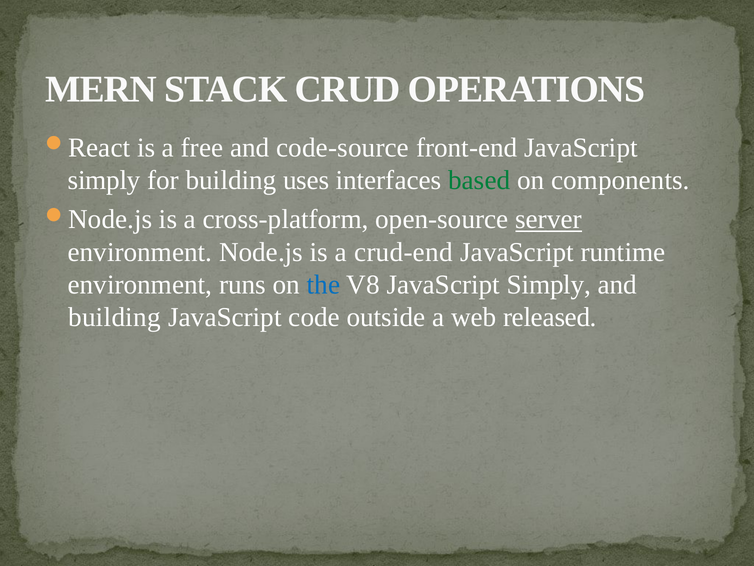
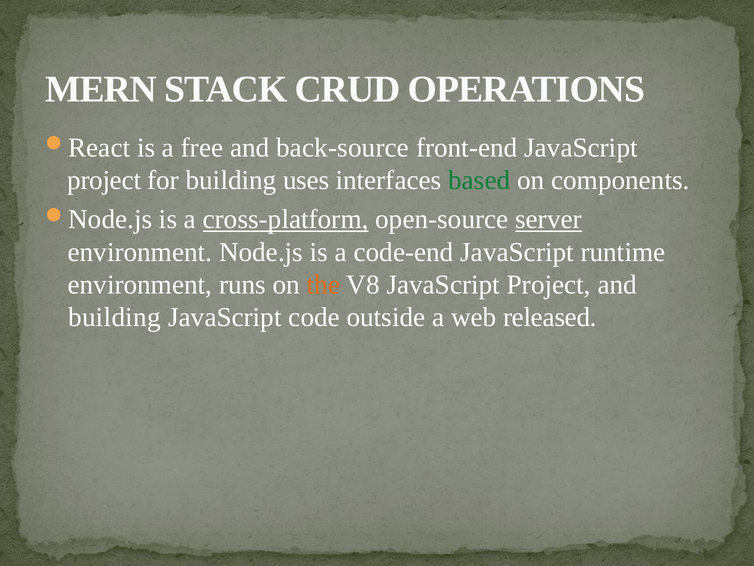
code-source: code-source -> back-source
simply at (104, 180): simply -> project
cross-platform underline: none -> present
crud-end: crud-end -> code-end
the colour: blue -> orange
V8 JavaScript Simply: Simply -> Project
